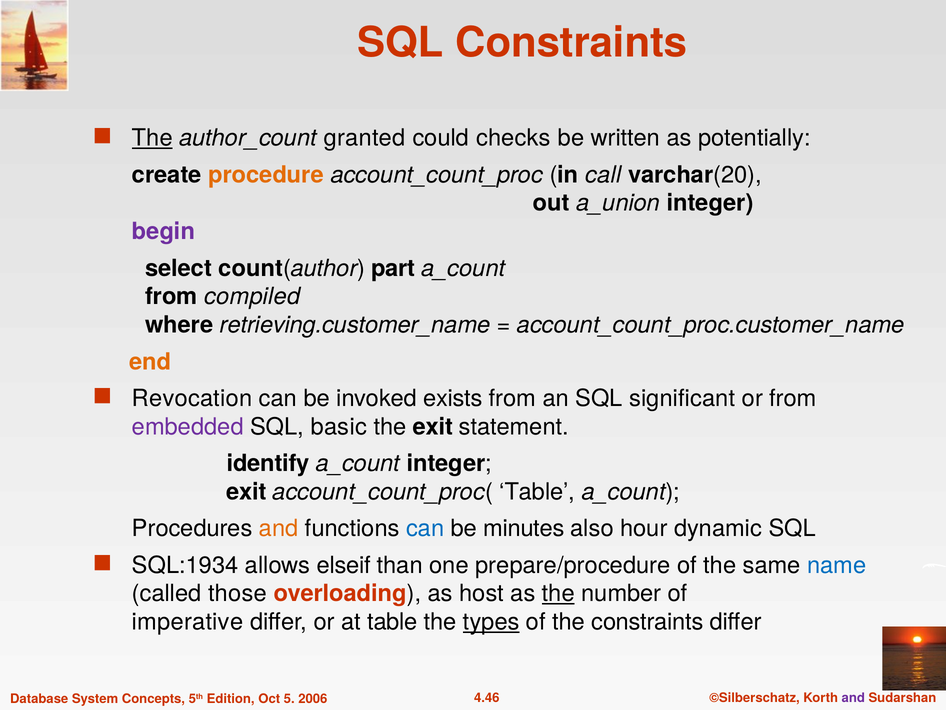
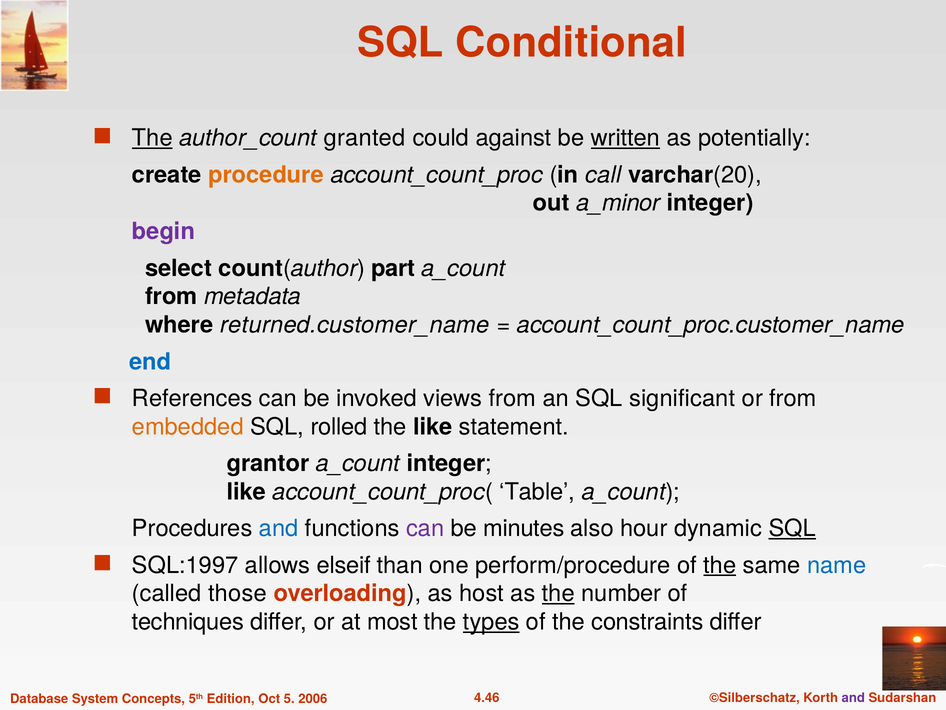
SQL Constraints: Constraints -> Conditional
checks: checks -> against
written underline: none -> present
a_union: a_union -> a_minor
compiled: compiled -> metadata
retrieving.customer_name: retrieving.customer_name -> returned.customer_name
end colour: orange -> blue
Revocation: Revocation -> References
exists: exists -> views
embedded colour: purple -> orange
basic: basic -> rolled
the exit: exit -> like
identify: identify -> grantor
exit at (246, 492): exit -> like
and at (279, 528) colour: orange -> blue
can at (425, 528) colour: blue -> purple
SQL at (792, 528) underline: none -> present
SQL:1934: SQL:1934 -> SQL:1997
prepare/procedure: prepare/procedure -> perform/procedure
the at (720, 565) underline: none -> present
imperative: imperative -> techniques
at table: table -> most
